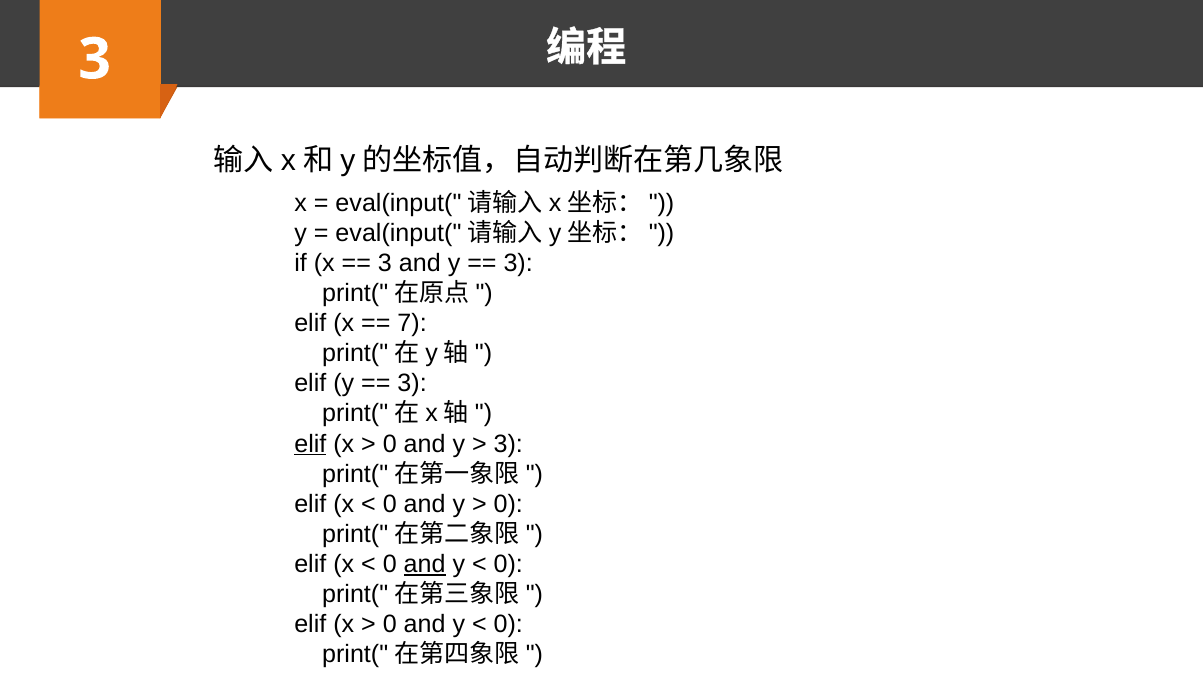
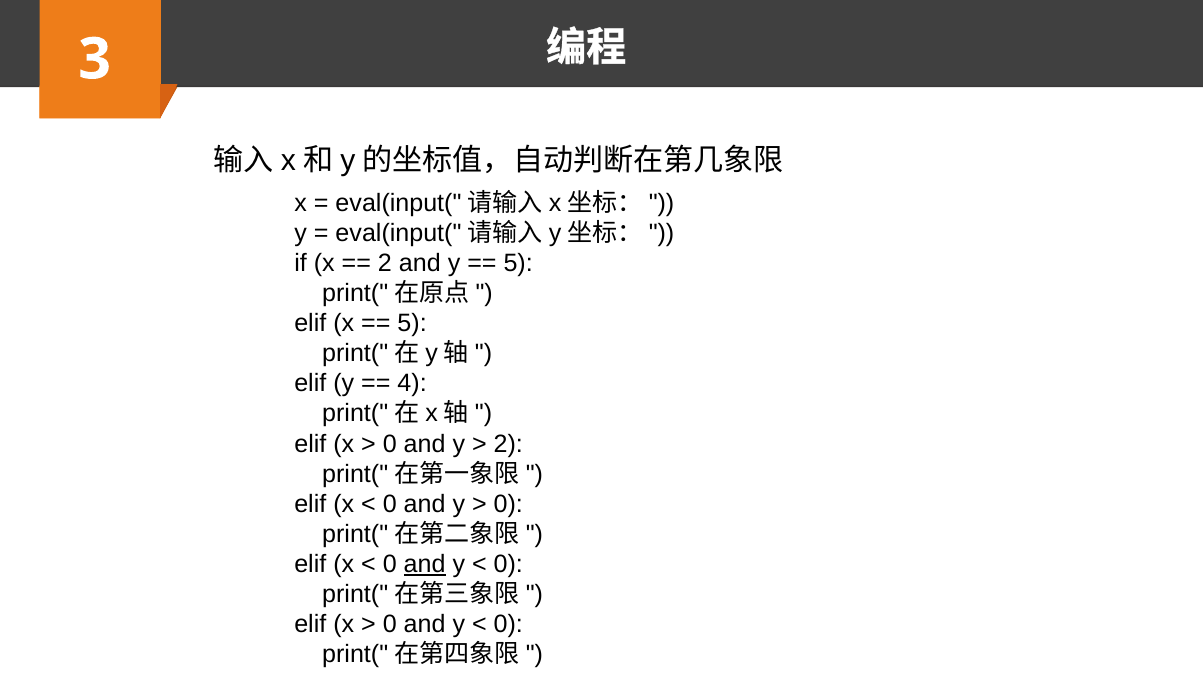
3 at (385, 263): 3 -> 2
3 at (518, 263): 3 -> 5
7 at (412, 323): 7 -> 5
3 at (412, 383): 3 -> 4
elif at (310, 444) underline: present -> none
3 at (508, 444): 3 -> 2
